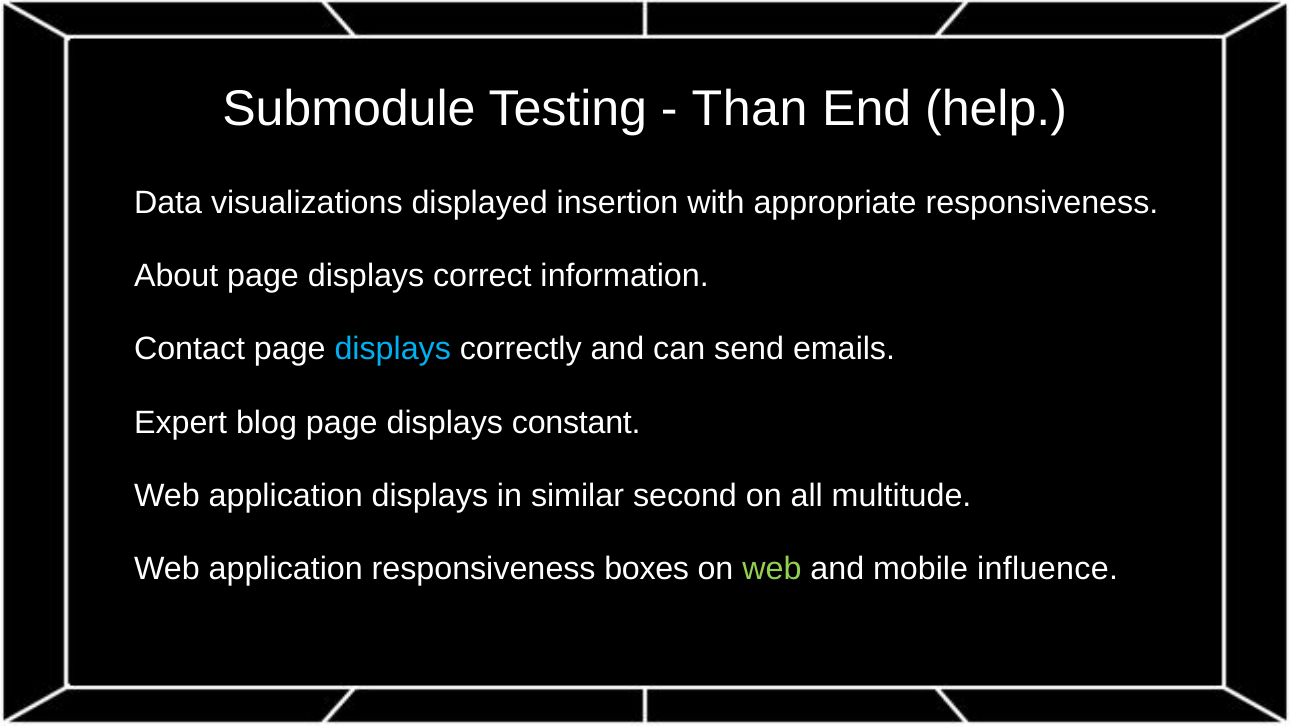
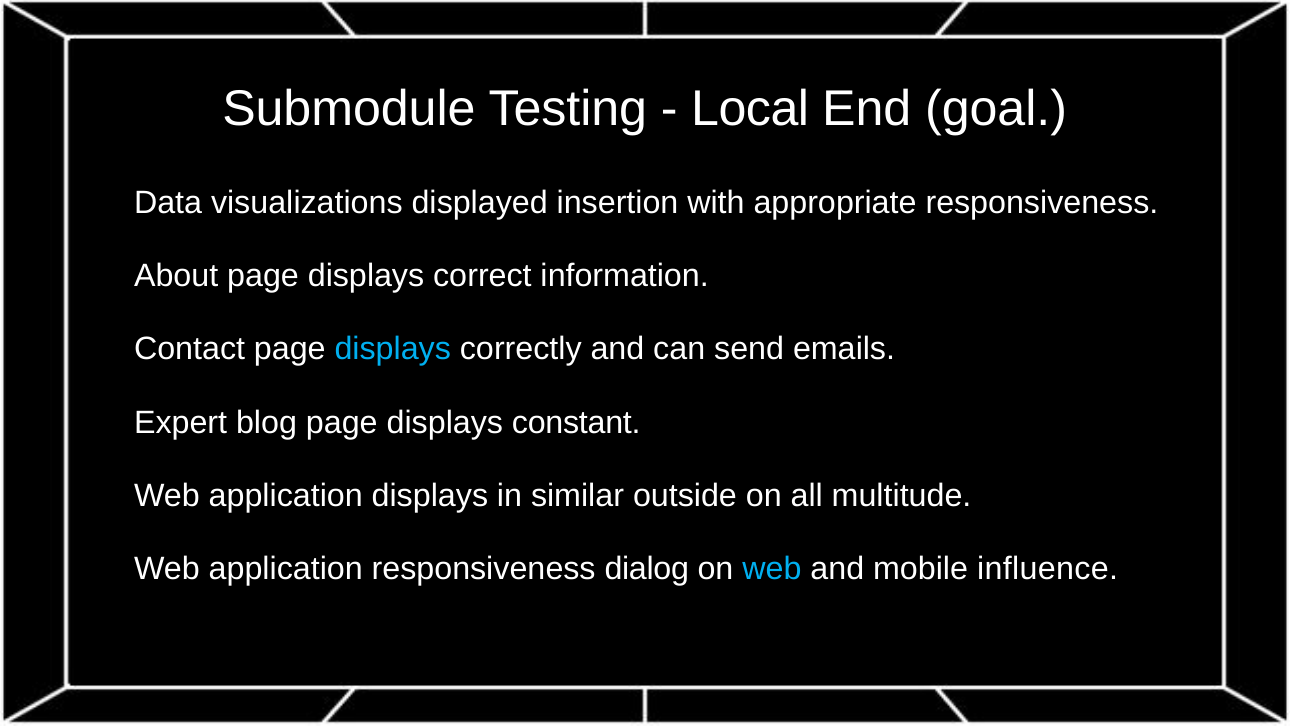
Than: Than -> Local
help: help -> goal
second: second -> outside
boxes: boxes -> dialog
web at (772, 569) colour: light green -> light blue
